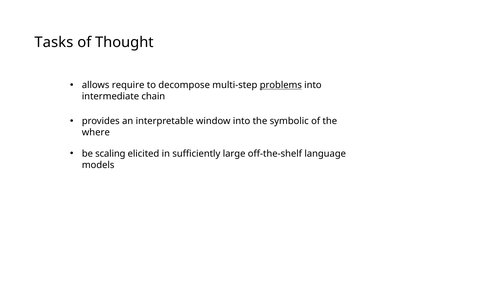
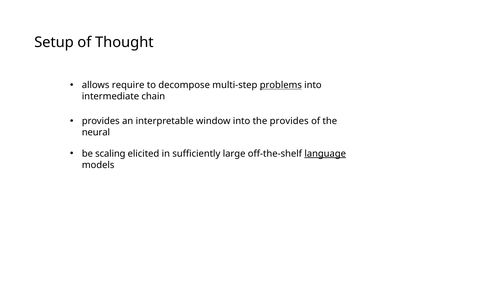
Tasks: Tasks -> Setup
the symbolic: symbolic -> provides
where: where -> neural
language underline: none -> present
